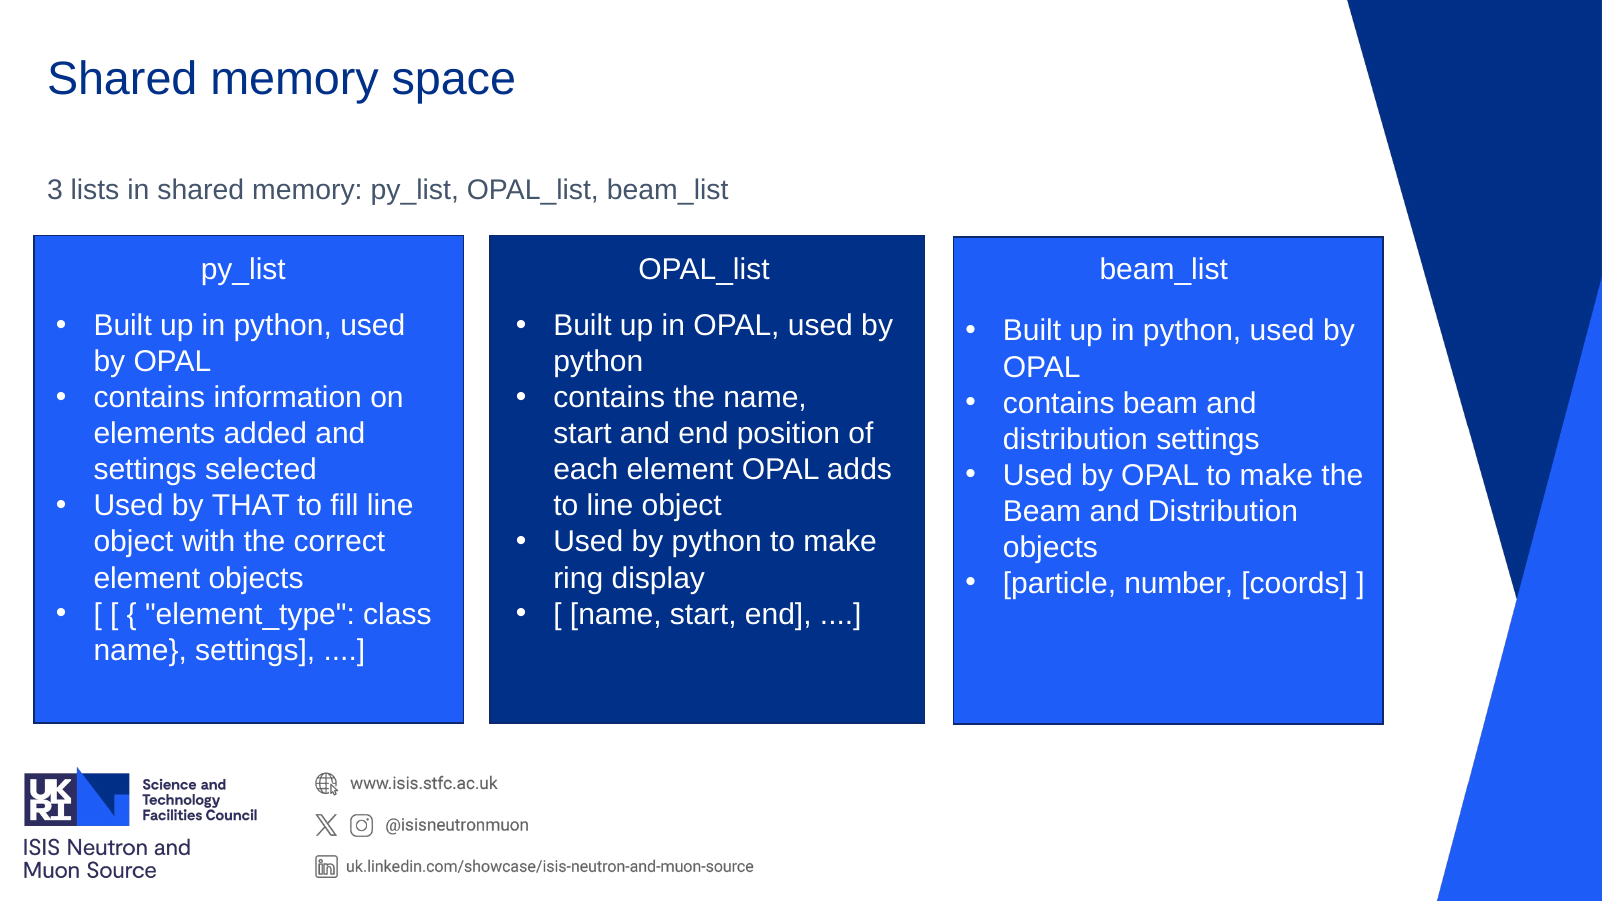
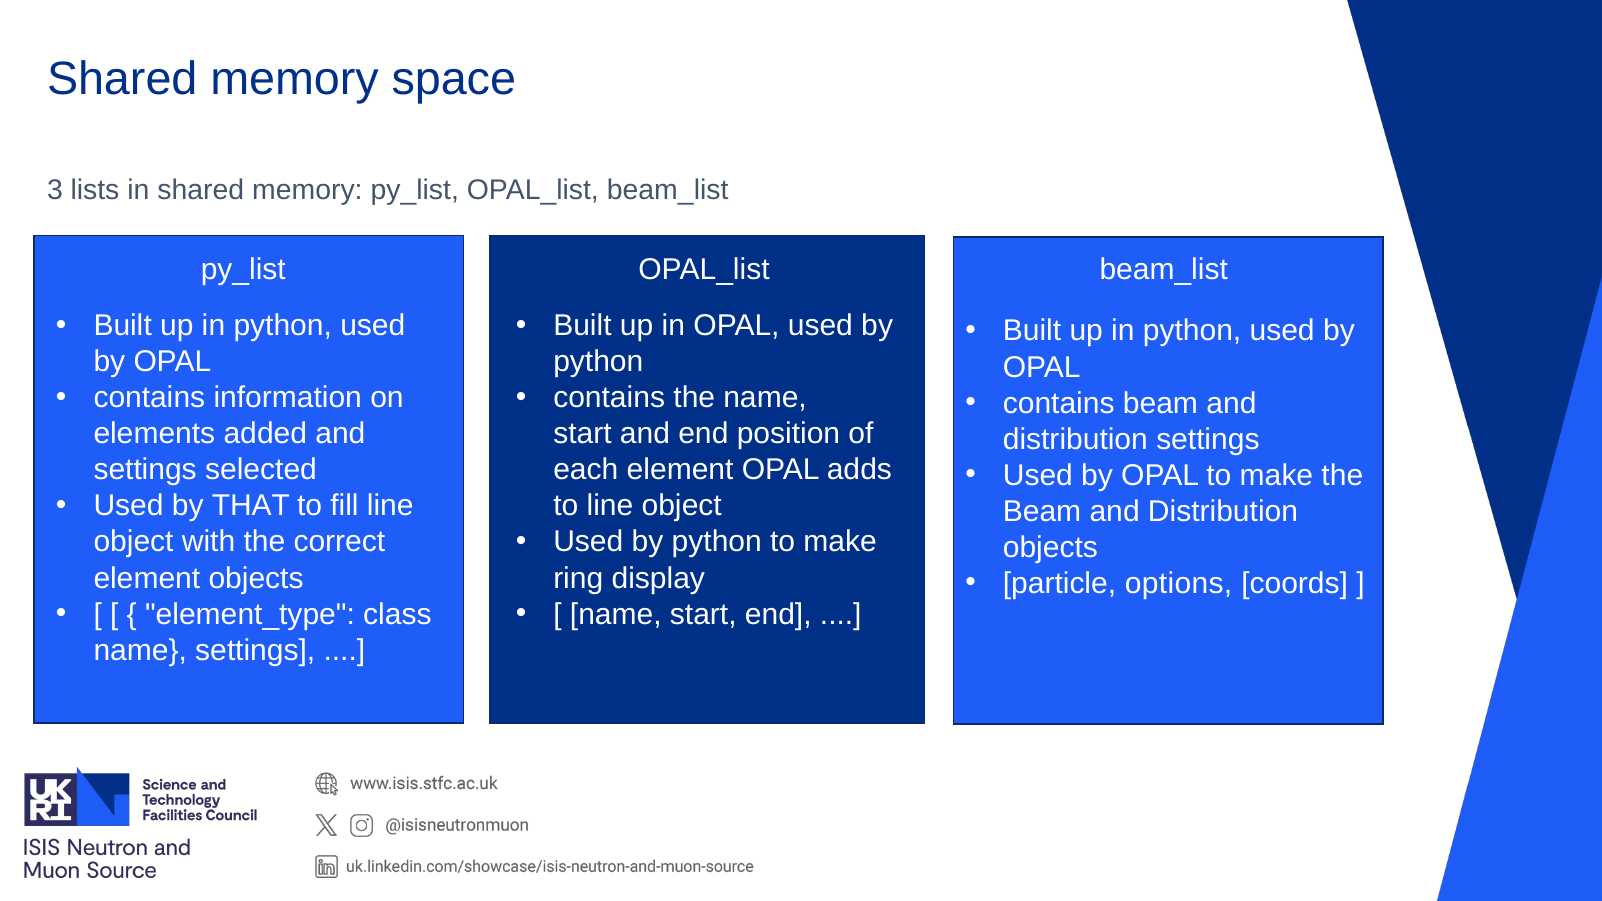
number: number -> options
